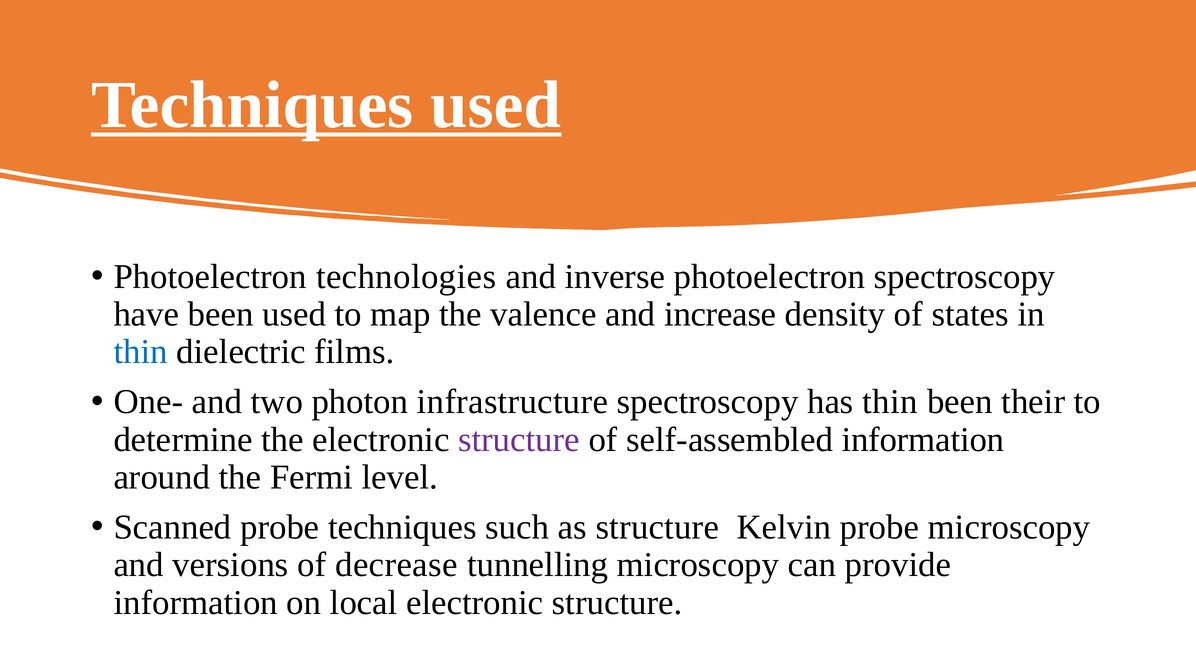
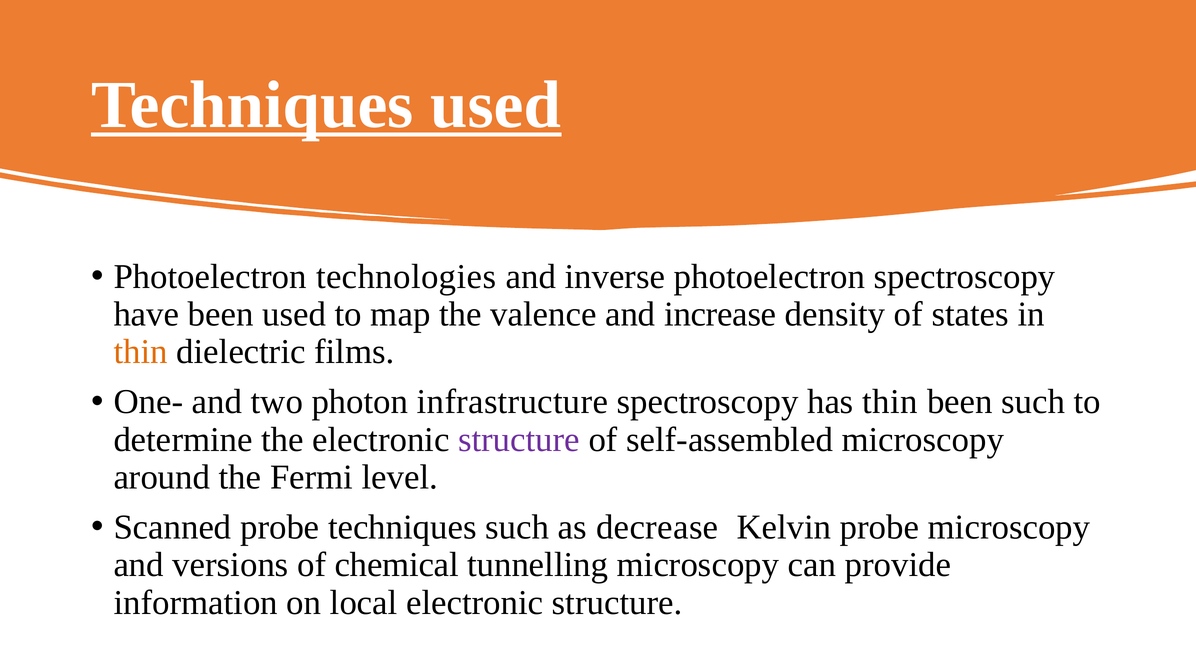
thin at (141, 352) colour: blue -> orange
been their: their -> such
self-assembled information: information -> microscopy
as structure: structure -> decrease
decrease: decrease -> chemical
